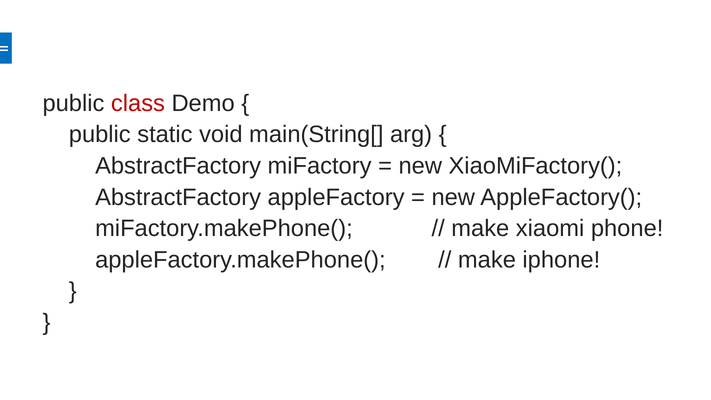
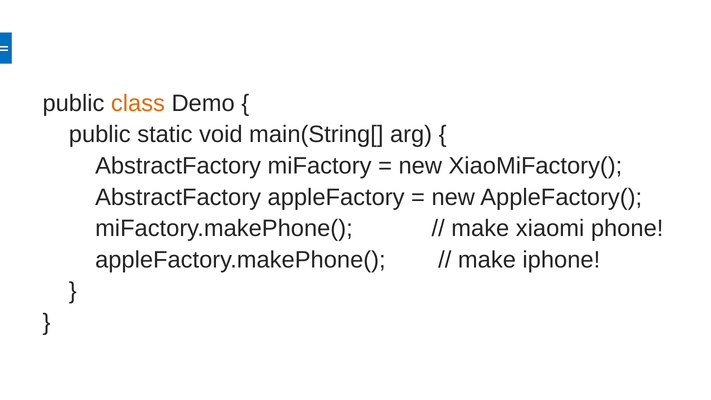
class colour: red -> orange
